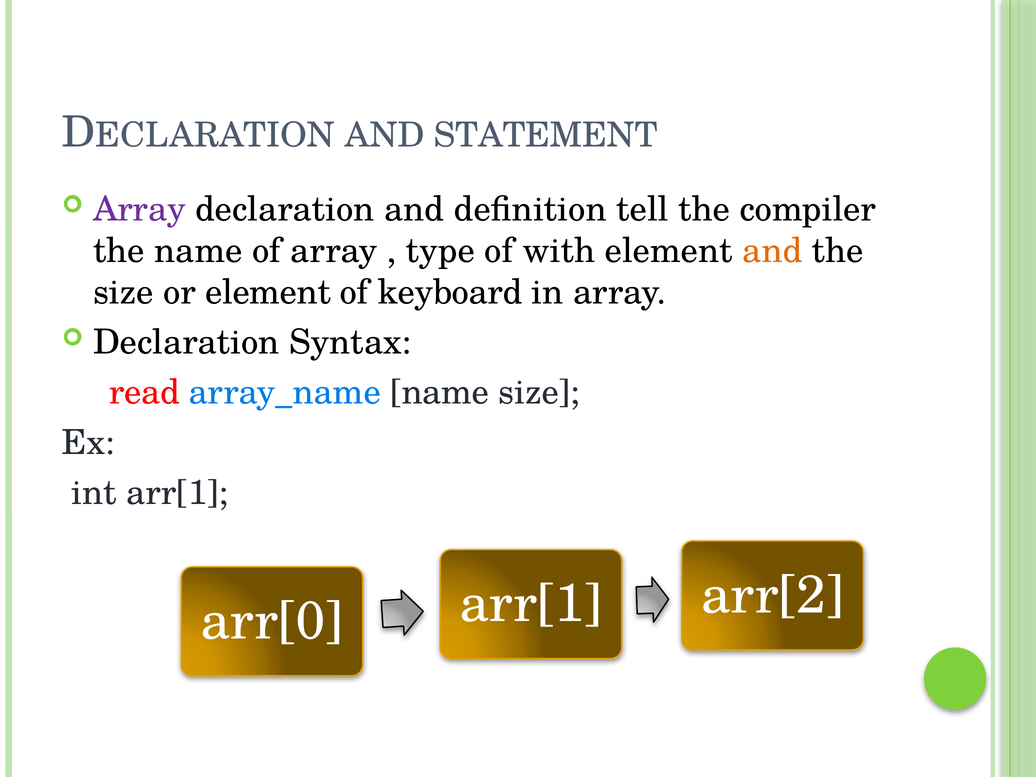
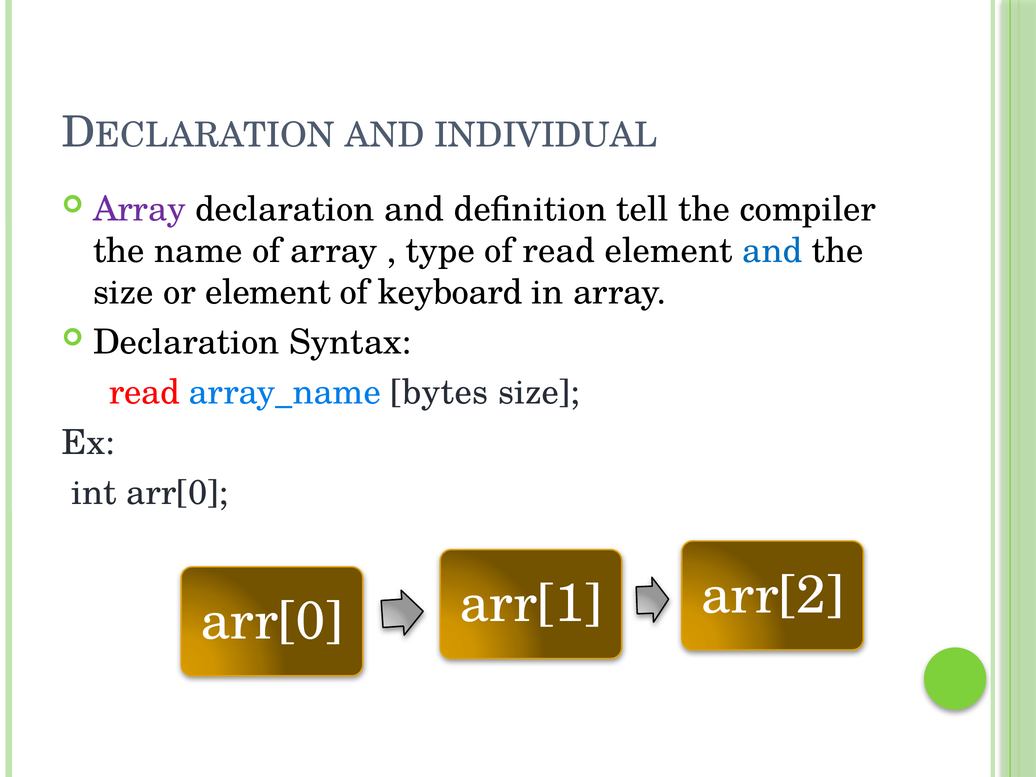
STATEMENT: STATEMENT -> INDIVIDUAL
of with: with -> read
and at (772, 251) colour: orange -> blue
array_name name: name -> bytes
int arr[1: arr[1 -> arr[0
